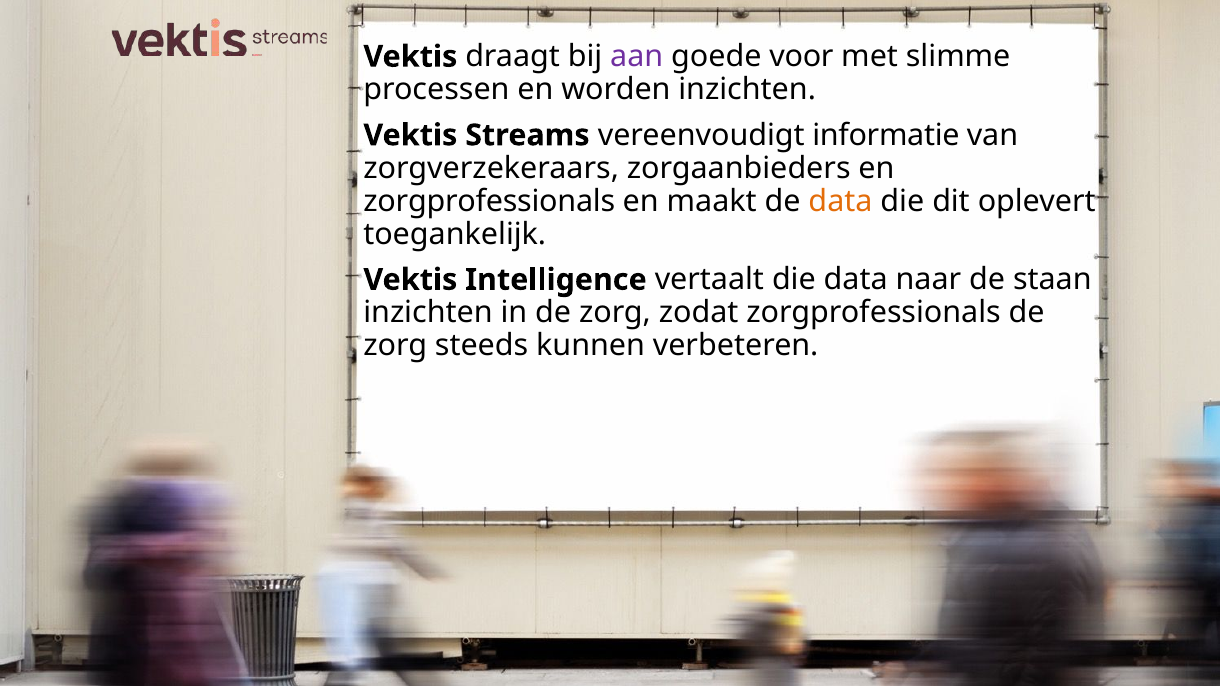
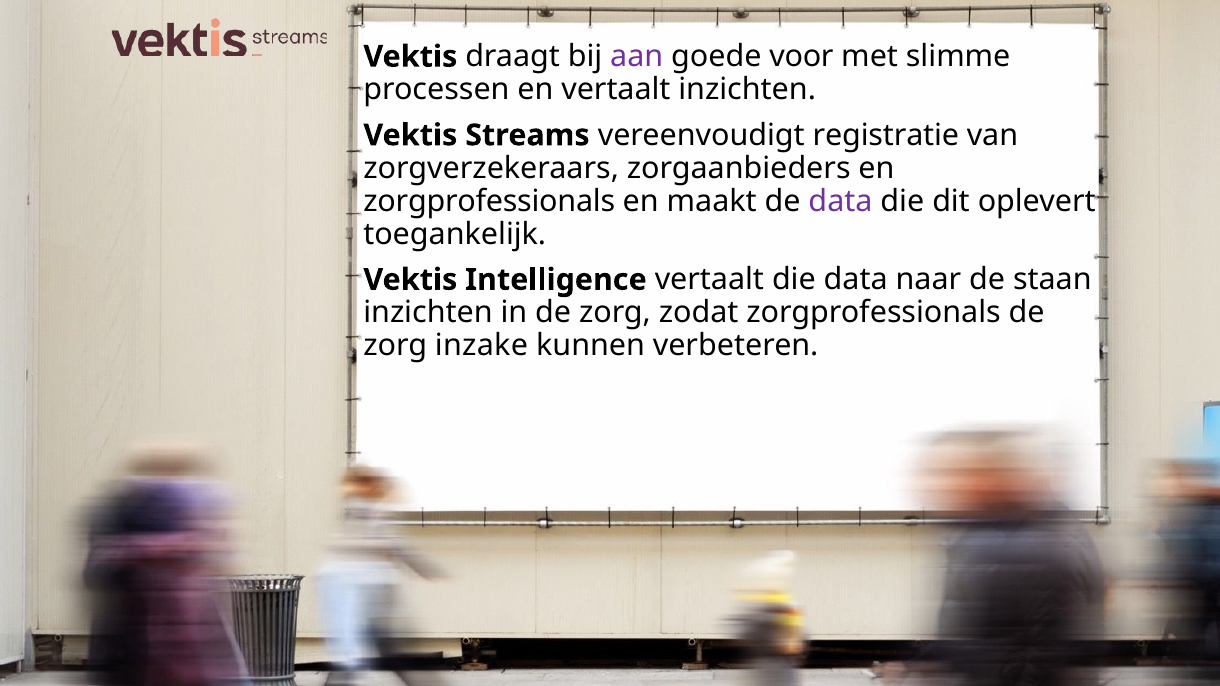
en worden: worden -> vertaalt
informatie: informatie -> registratie
data at (841, 201) colour: orange -> purple
steeds: steeds -> inzake
